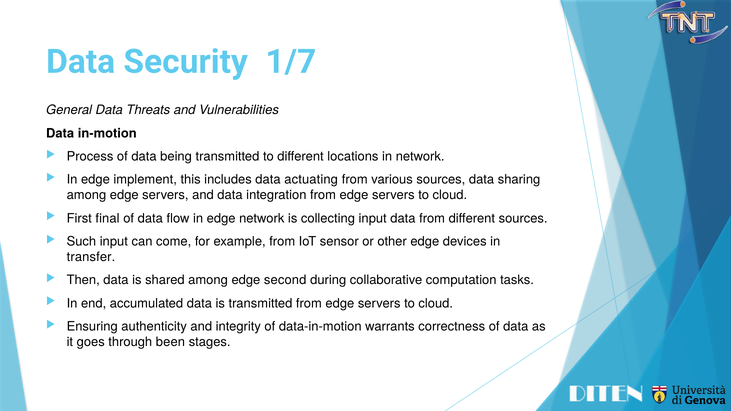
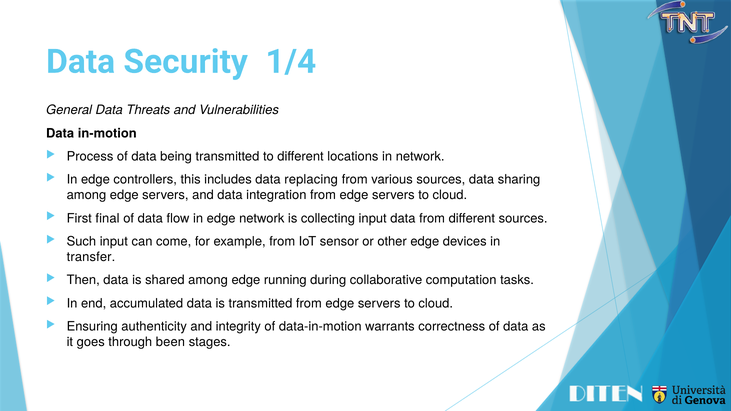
1/7: 1/7 -> 1/4
implement: implement -> controllers
actuating: actuating -> replacing
second: second -> running
